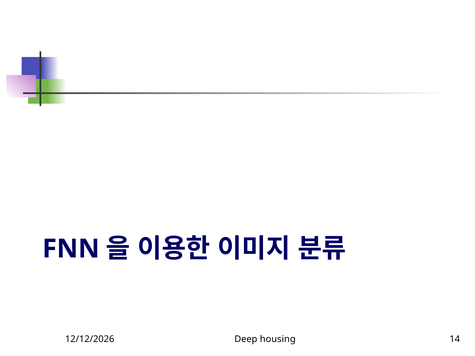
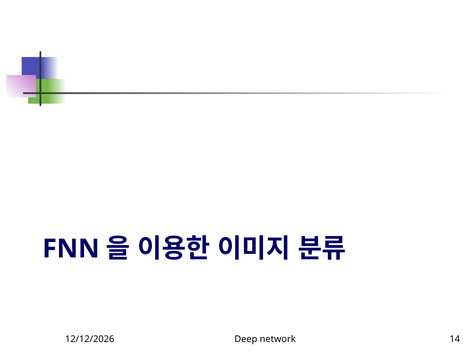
housing: housing -> network
